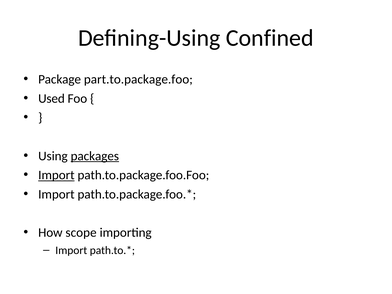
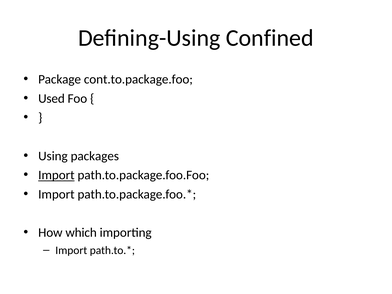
part.to.package.foo: part.to.package.foo -> cont.to.package.foo
packages underline: present -> none
scope: scope -> which
